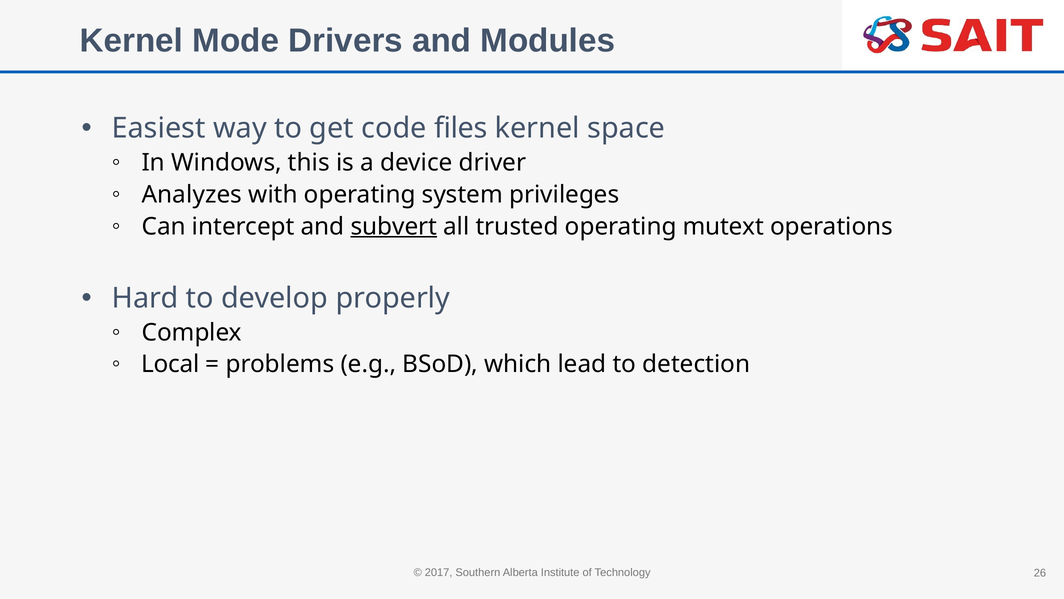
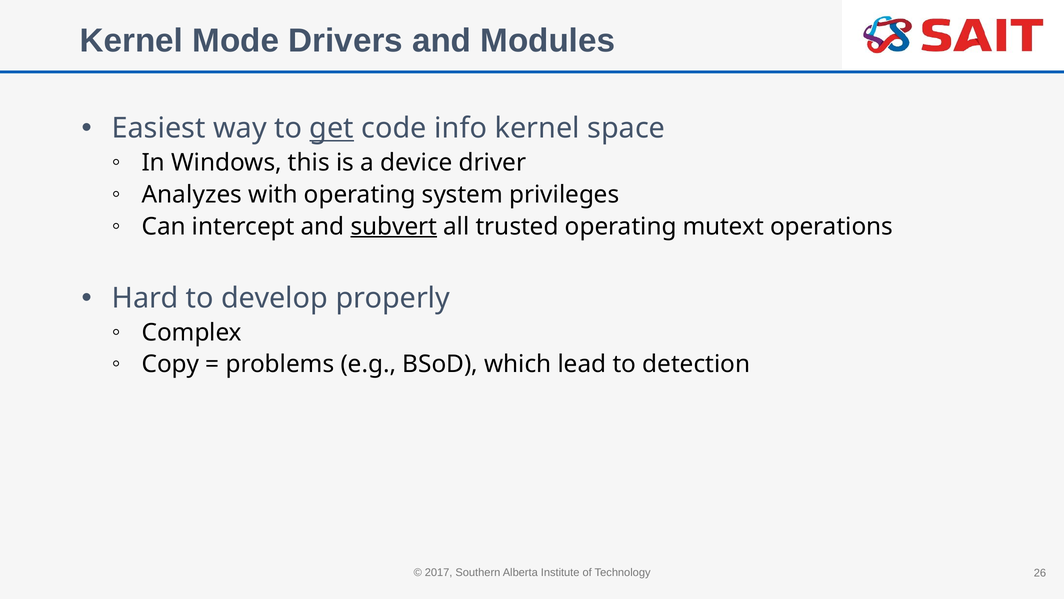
get underline: none -> present
files: files -> info
Local: Local -> Copy
